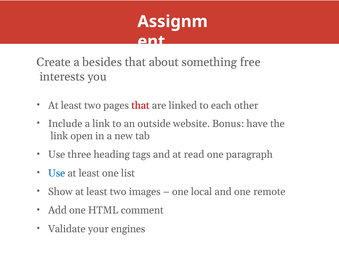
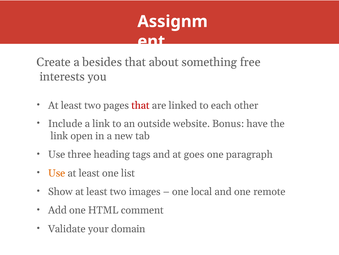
read: read -> goes
Use at (57, 173) colour: blue -> orange
engines: engines -> domain
